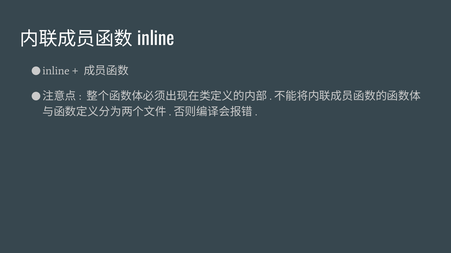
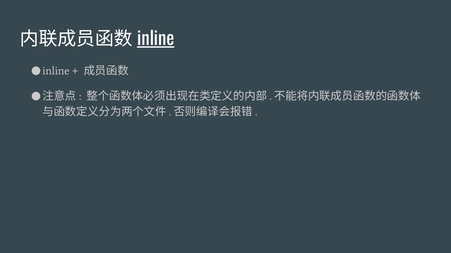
inline underline: none -> present
